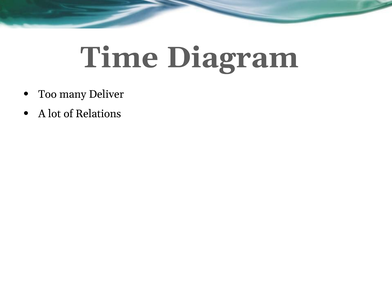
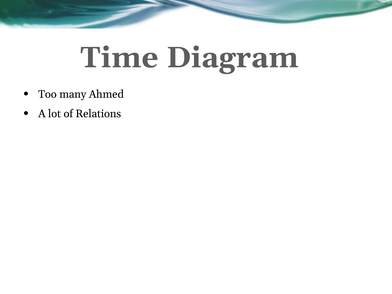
Deliver: Deliver -> Ahmed
